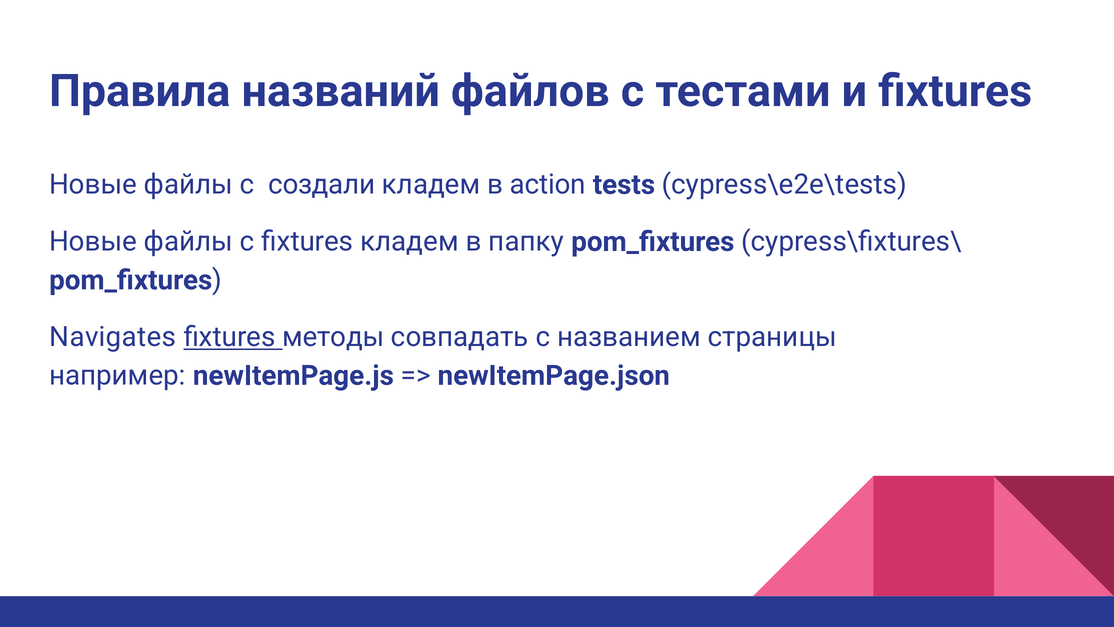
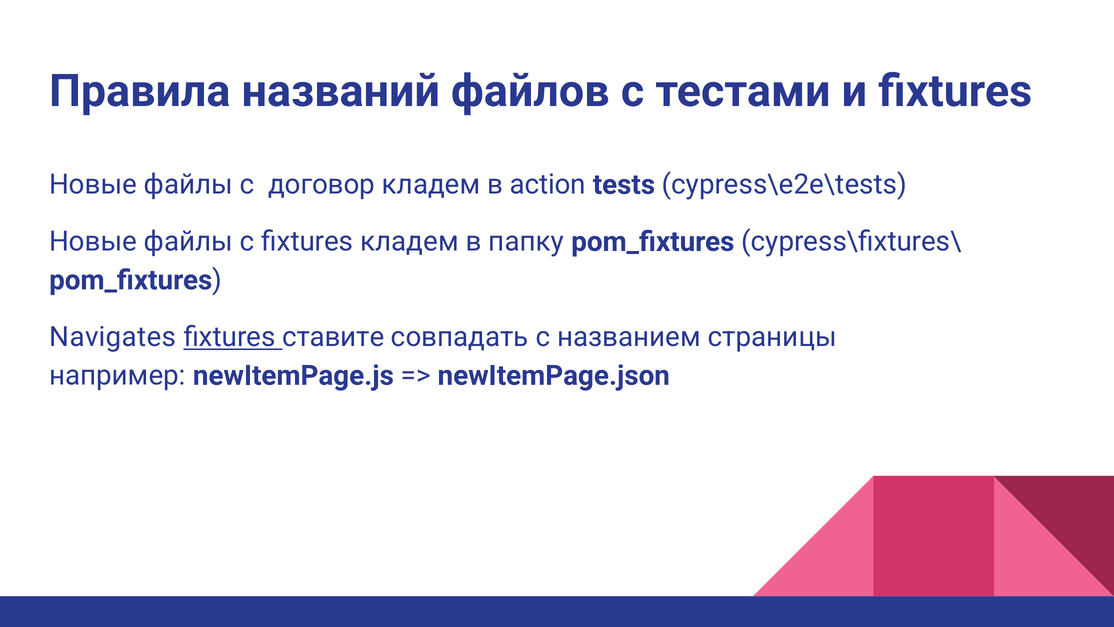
создали: создали -> договор
методы: методы -> ставите
